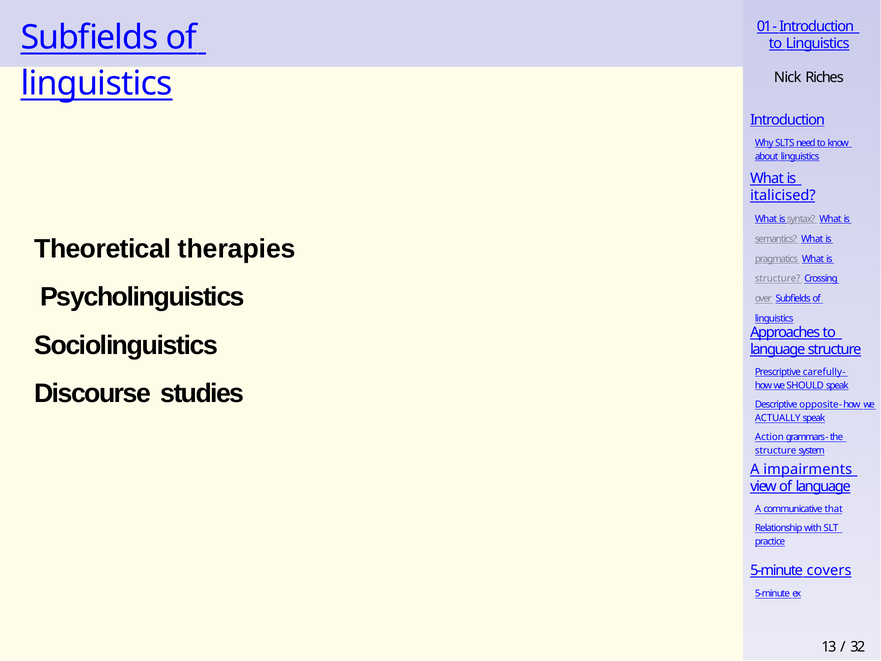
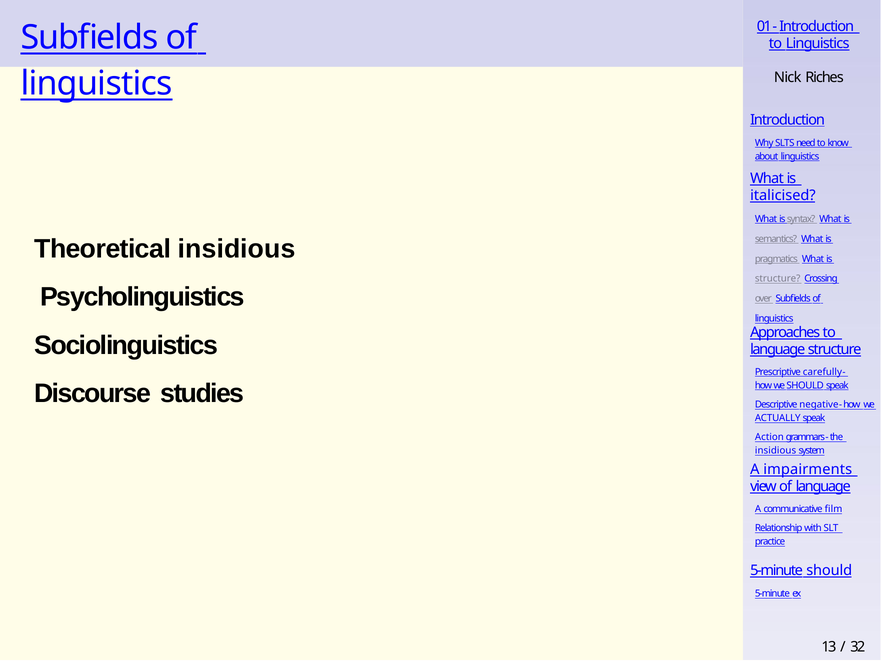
Theoretical therapies: therapies -> insidious
opposite: opposite -> negative
structure at (776, 451): structure -> insidious
that: that -> film
5-minute covers: covers -> should
